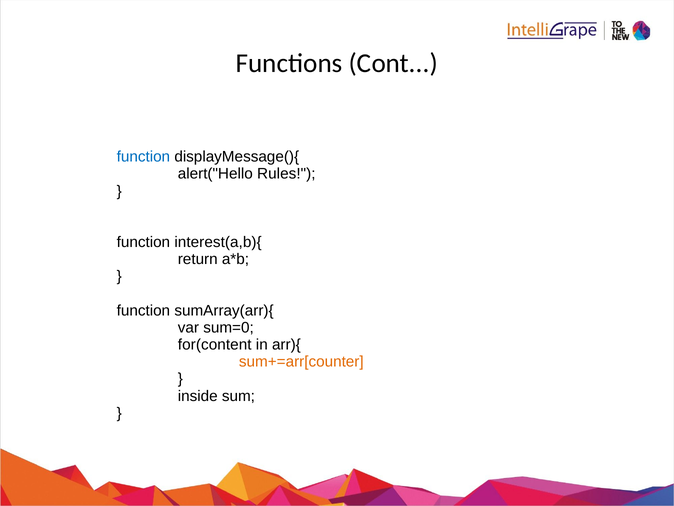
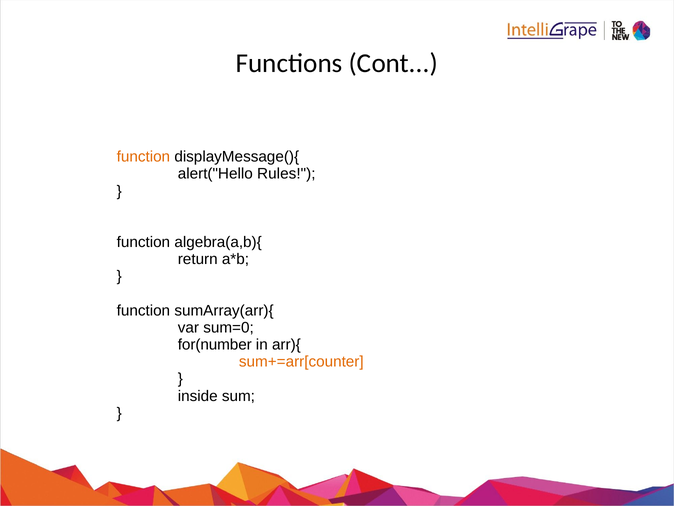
function at (143, 157) colour: blue -> orange
interest(a,b){: interest(a,b){ -> algebra(a,b){
for(content: for(content -> for(number
